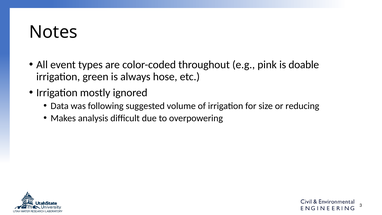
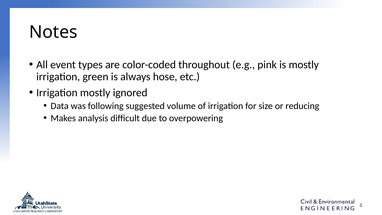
is doable: doable -> mostly
